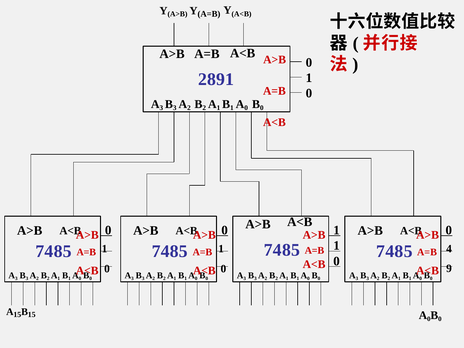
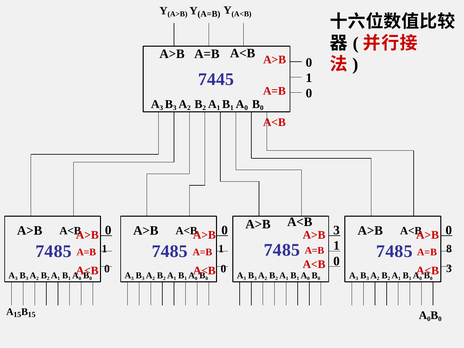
2891: 2891 -> 7445
0 0 1: 1 -> 3
4: 4 -> 8
9 at (449, 269): 9 -> 3
